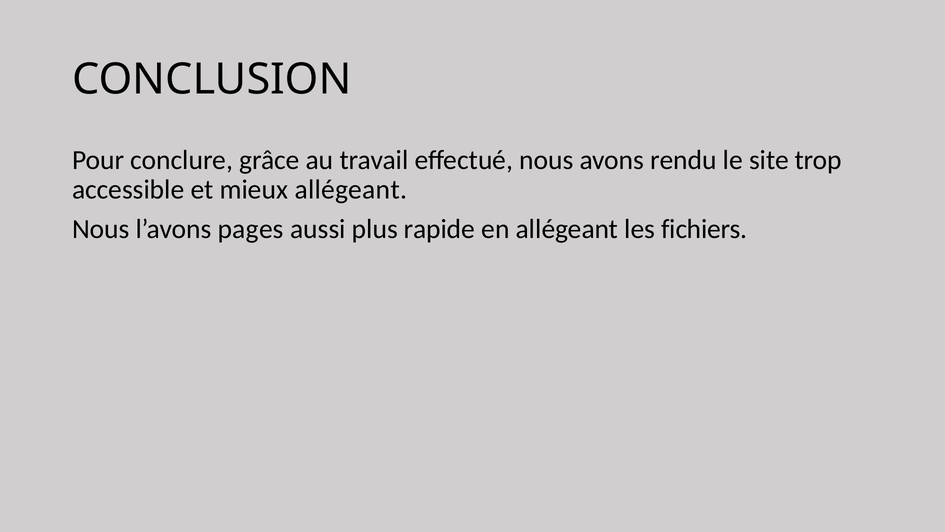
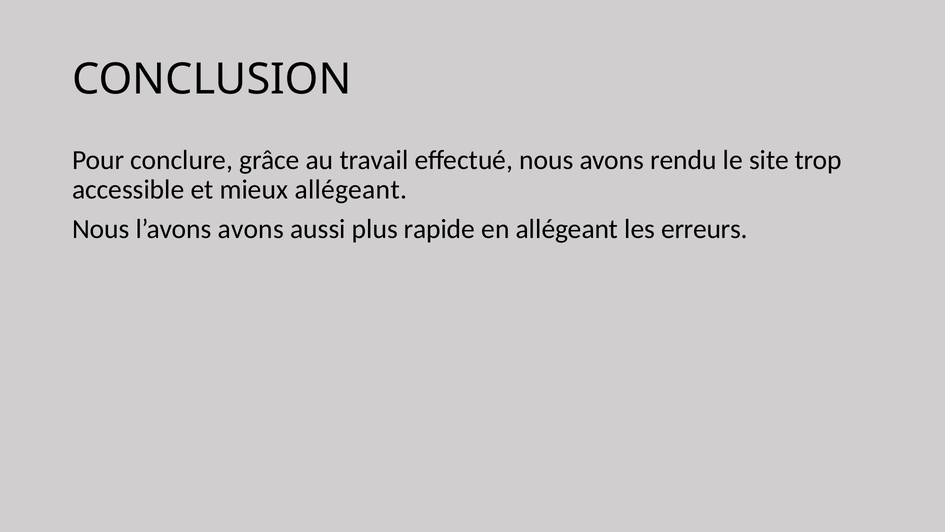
l’avons pages: pages -> avons
fichiers: fichiers -> erreurs
